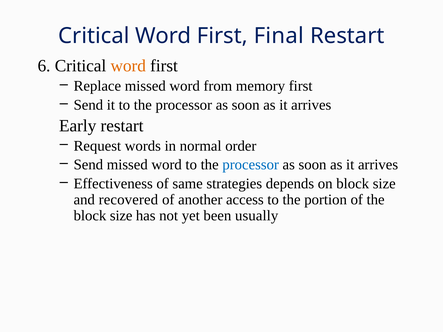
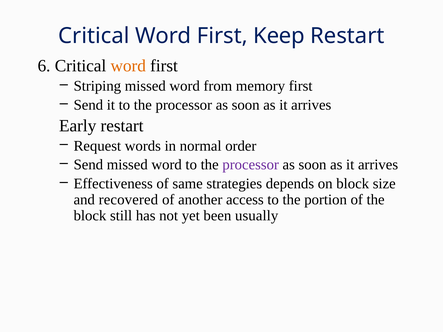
Final: Final -> Keep
Replace: Replace -> Striping
processor at (251, 165) colour: blue -> purple
size at (121, 216): size -> still
